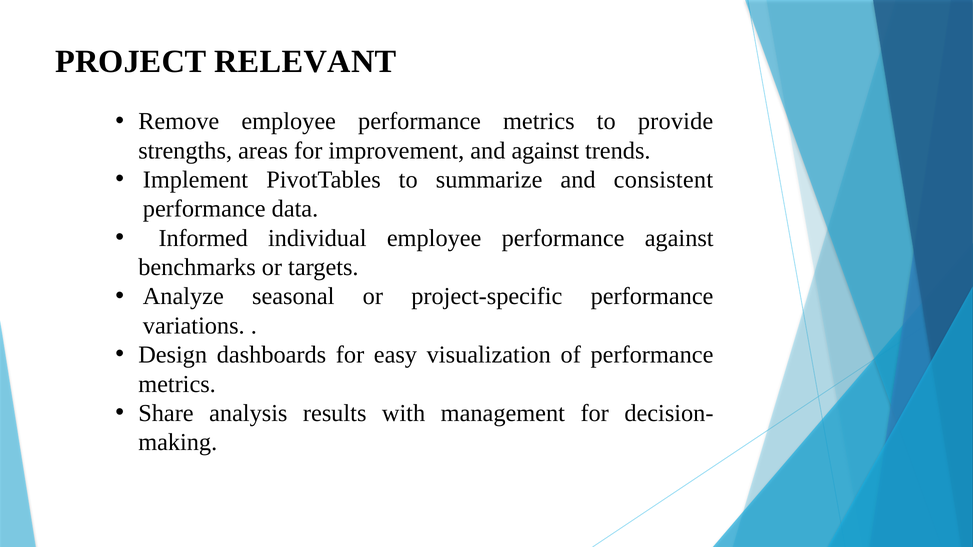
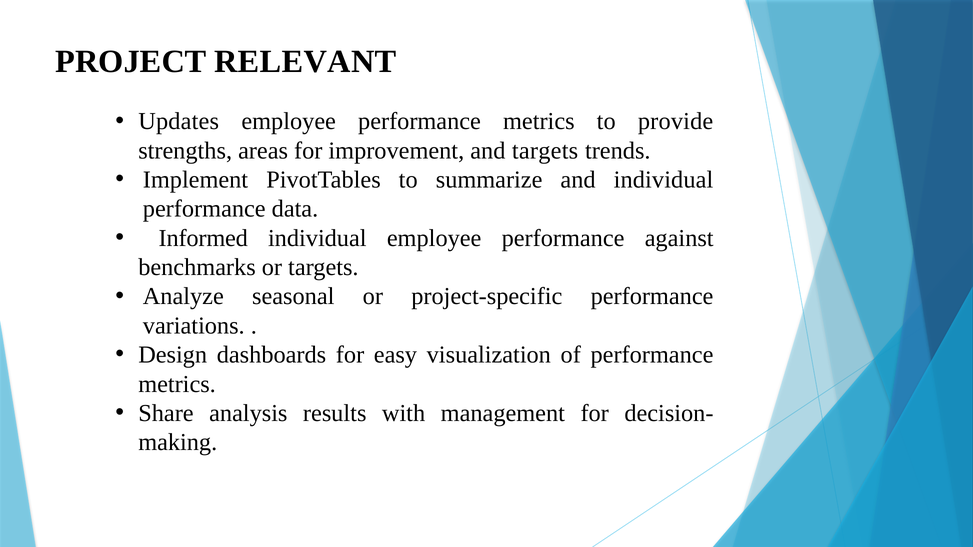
Remove: Remove -> Updates
and against: against -> targets
and consistent: consistent -> individual
